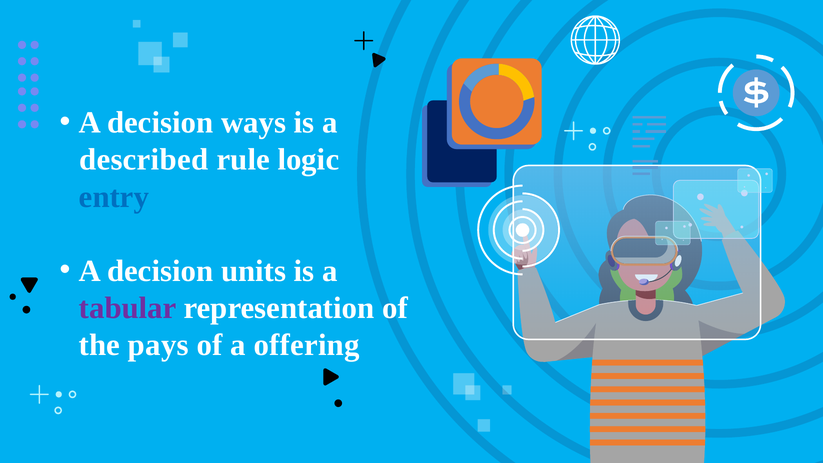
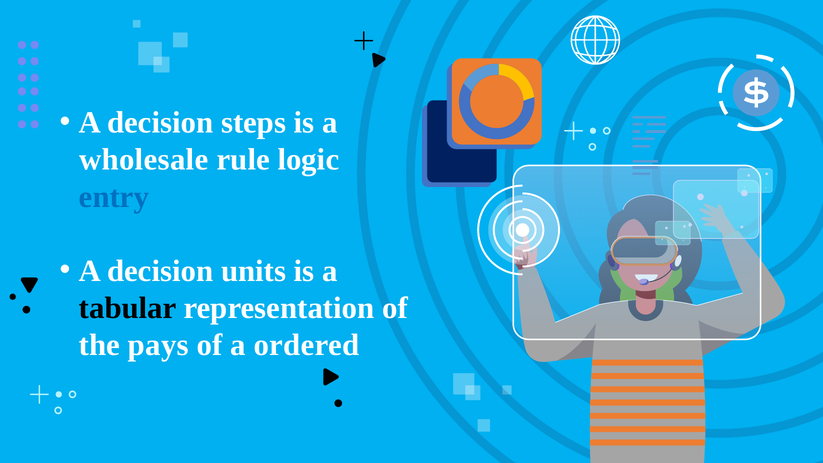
ways: ways -> steps
described: described -> wholesale
tabular colour: purple -> black
offering: offering -> ordered
